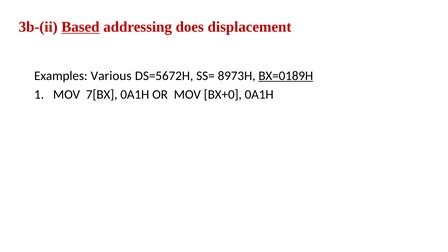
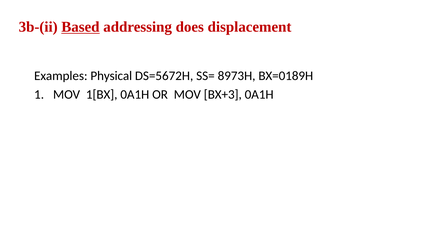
Various: Various -> Physical
BX=0189H underline: present -> none
7[BX: 7[BX -> 1[BX
BX+0: BX+0 -> BX+3
